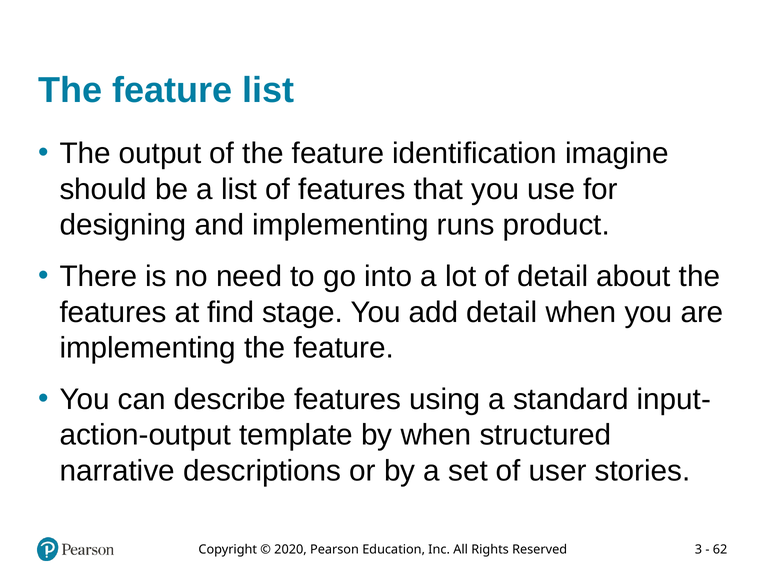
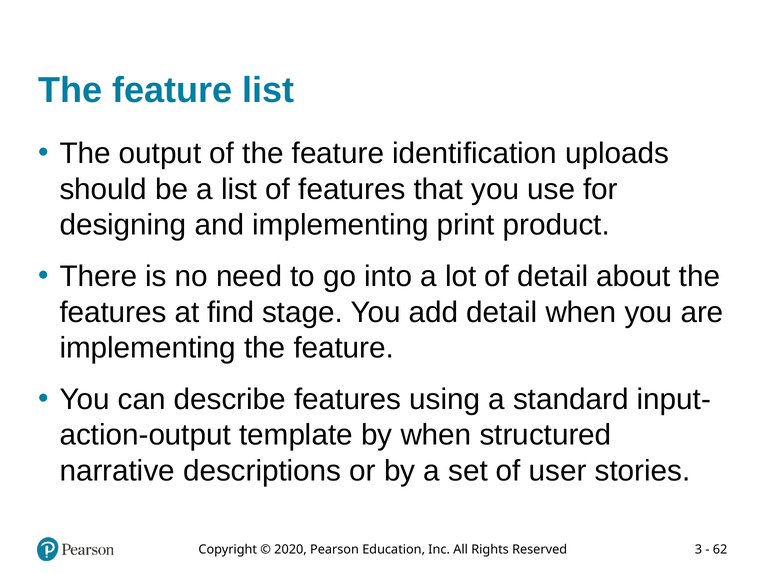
imagine: imagine -> uploads
runs: runs -> print
